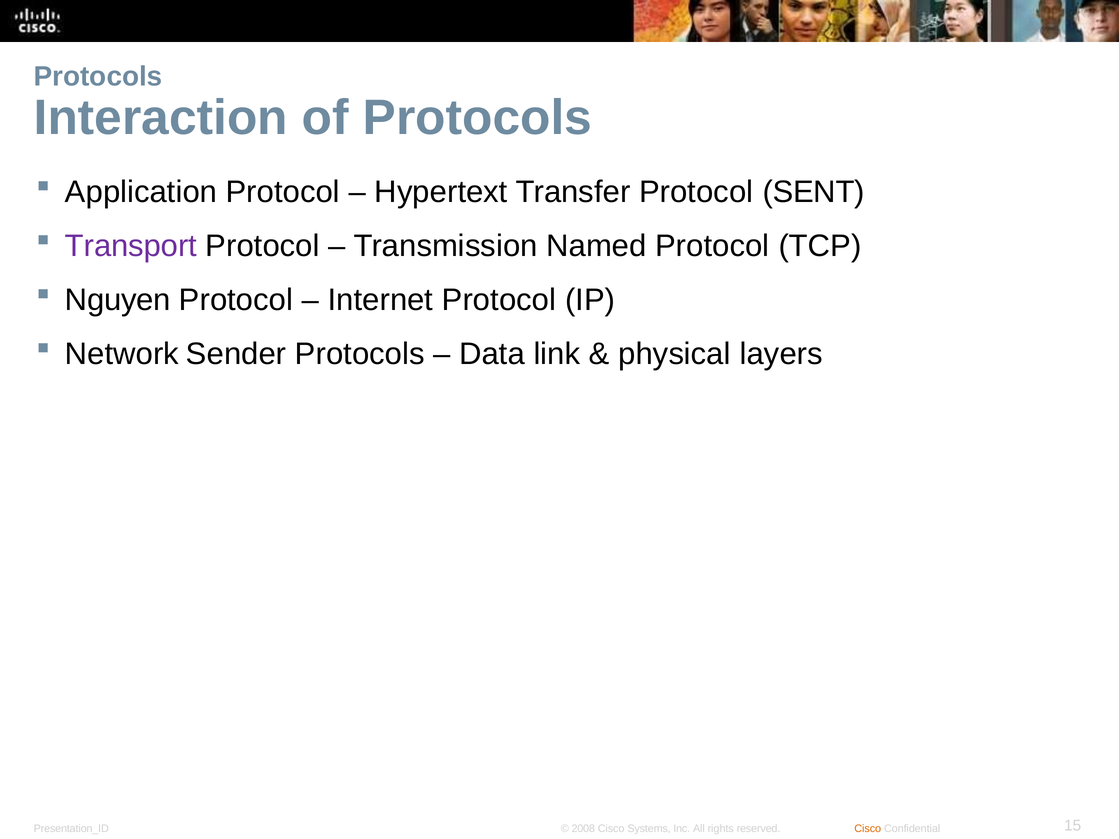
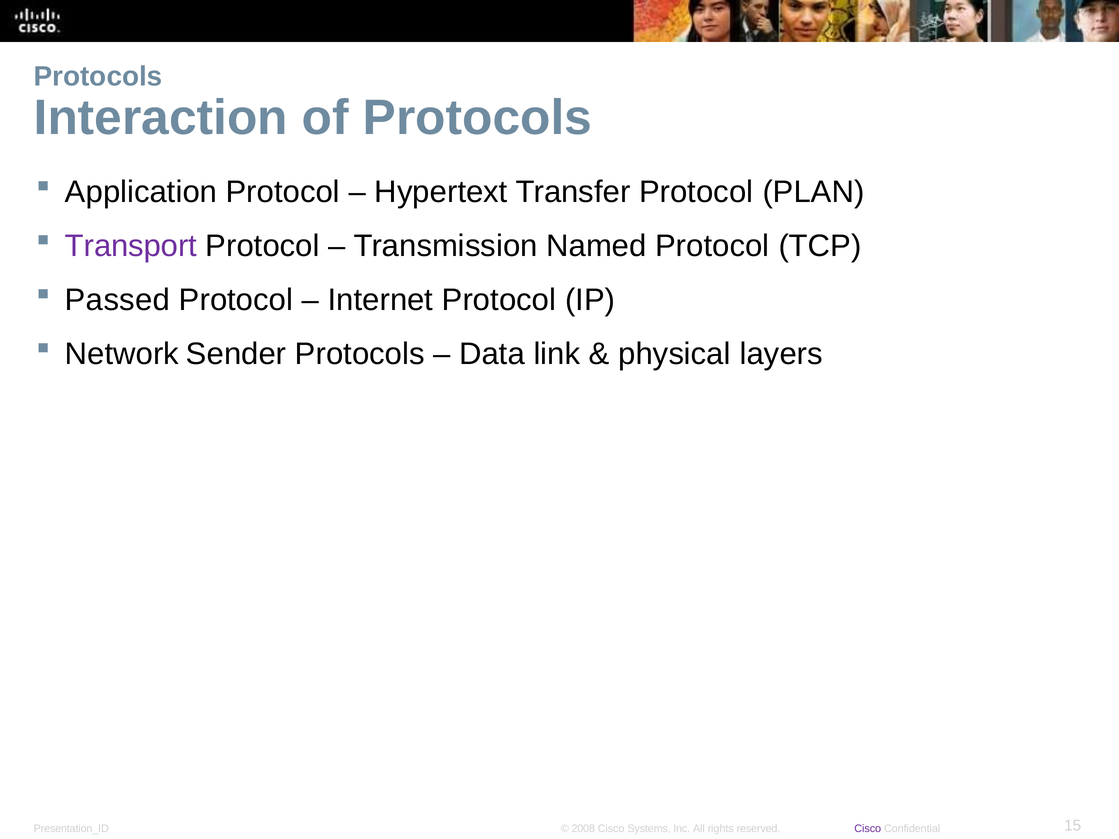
SENT: SENT -> PLAN
Nguyen: Nguyen -> Passed
Cisco at (868, 829) colour: orange -> purple
